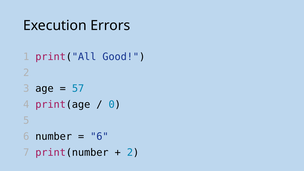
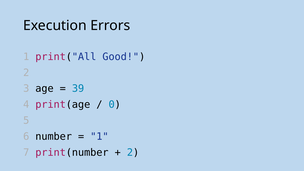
57: 57 -> 39
6 at (99, 137): 6 -> 1
